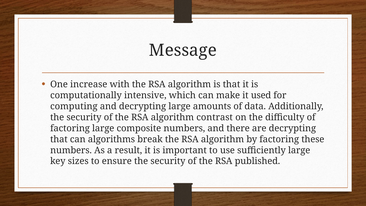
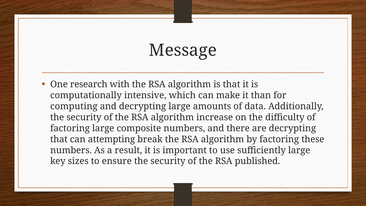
increase: increase -> research
used: used -> than
contrast: contrast -> increase
algorithms: algorithms -> attempting
